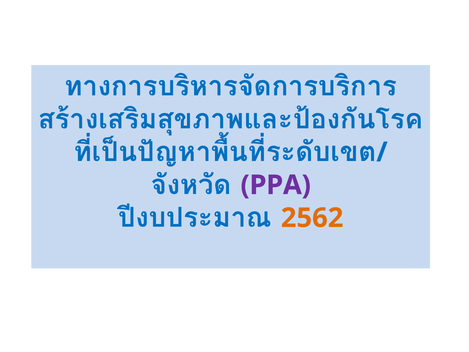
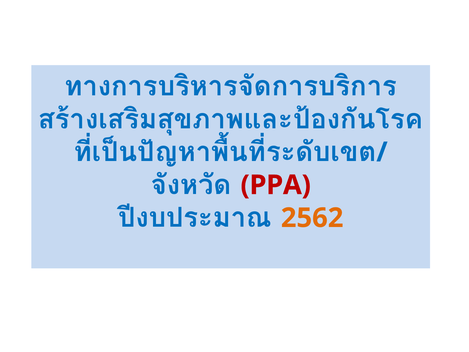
PPA colour: purple -> red
